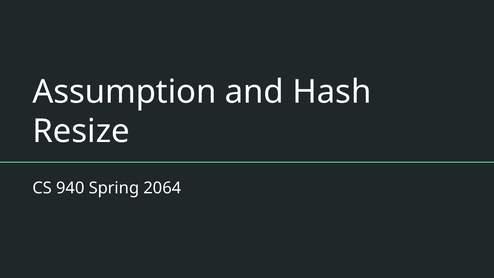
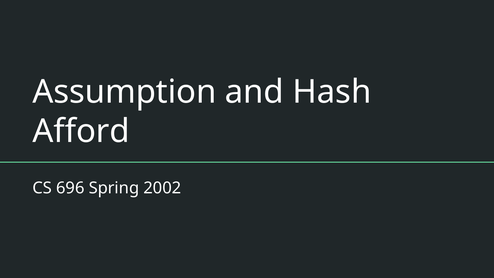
Resize: Resize -> Afford
940: 940 -> 696
2064: 2064 -> 2002
